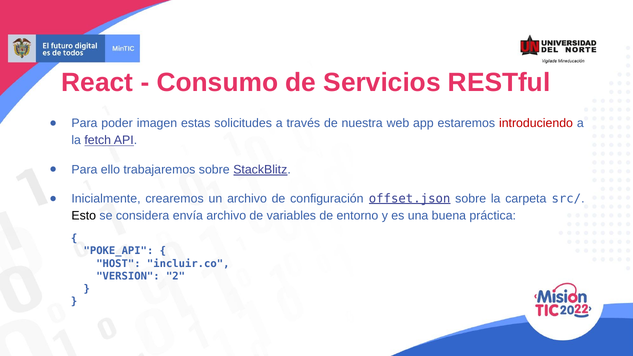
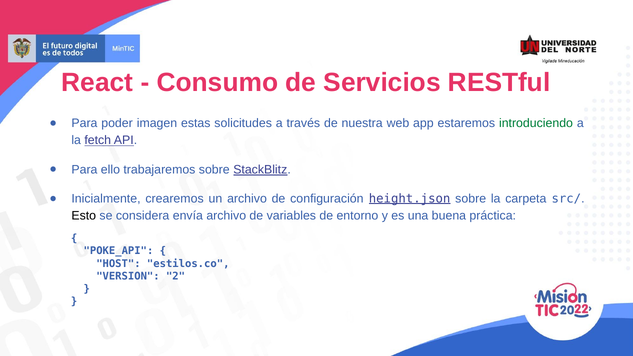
introduciendo colour: red -> green
offset.json: offset.json -> height.json
incluir.co: incluir.co -> estilos.co
